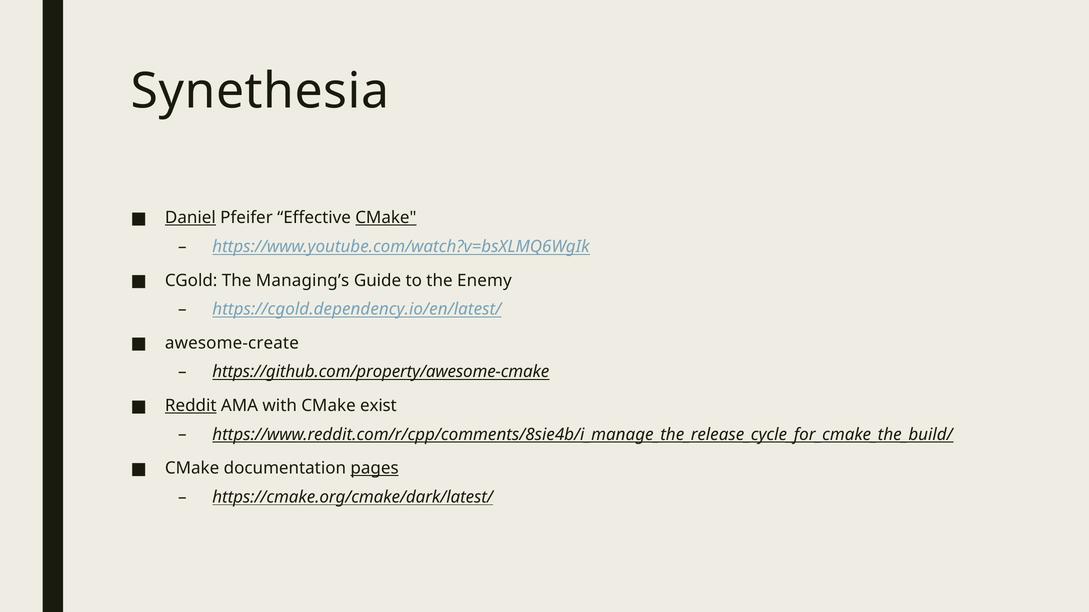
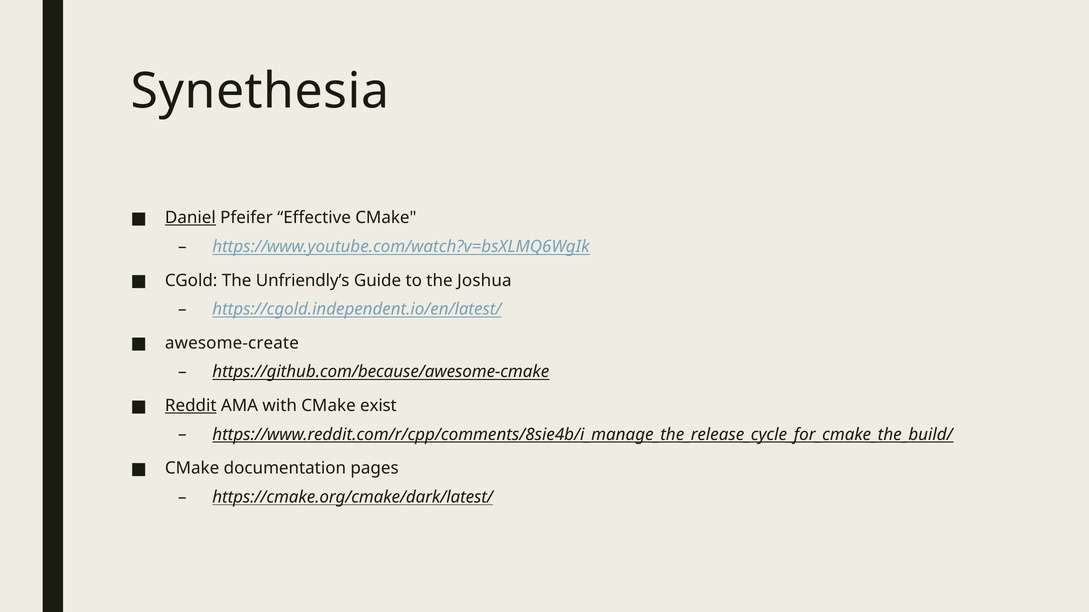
CMake at (386, 218) underline: present -> none
Managing’s: Managing’s -> Unfriendly’s
Enemy: Enemy -> Joshua
https://cgold.dependency.io/en/latest/: https://cgold.dependency.io/en/latest/ -> https://cgold.independent.io/en/latest/
https://github.com/property/awesome-cmake: https://github.com/property/awesome-cmake -> https://github.com/because/awesome-cmake
pages underline: present -> none
